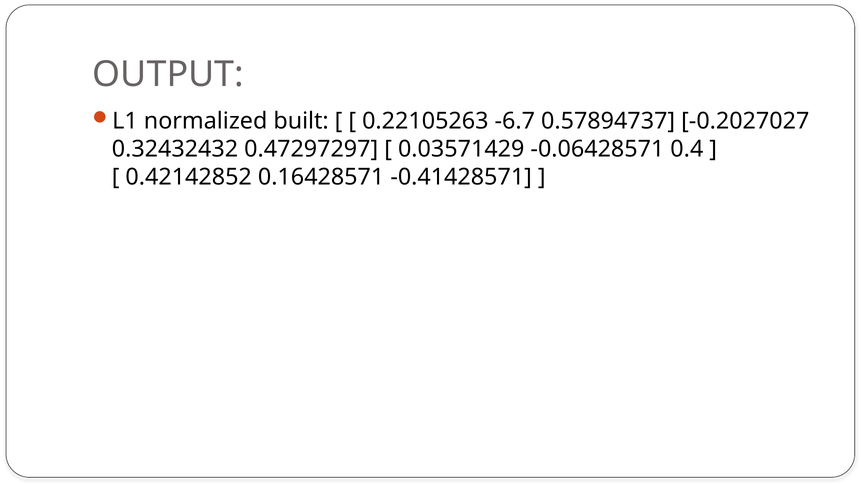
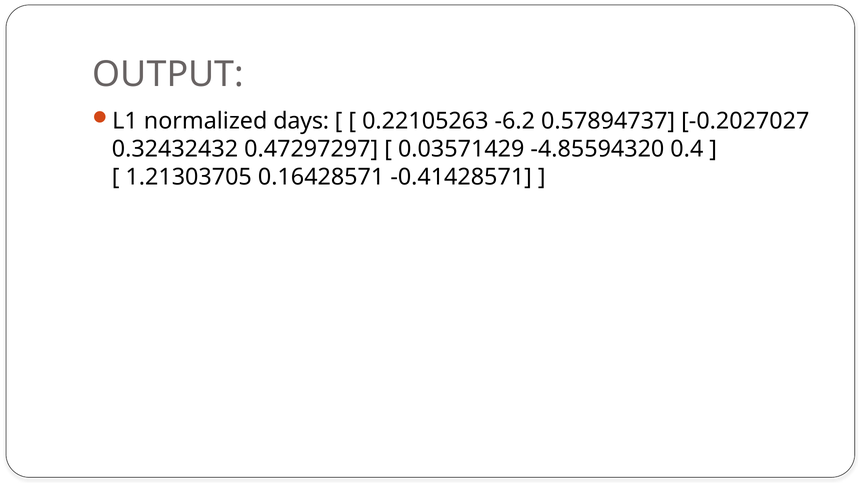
built: built -> days
-6.7: -6.7 -> -6.2
-0.06428571: -0.06428571 -> -4.85594320
0.42142852: 0.42142852 -> 1.21303705
